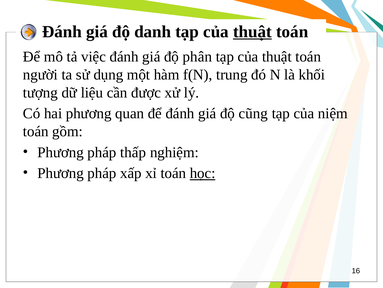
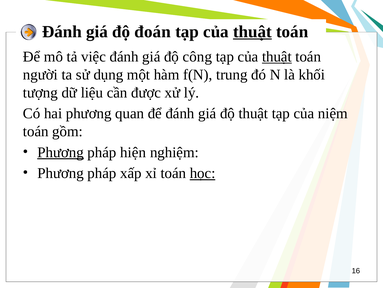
danh: danh -> đoán
phân: phân -> công
thuật at (277, 57) underline: none -> present
độ cũng: cũng -> thuật
Phương at (61, 152) underline: none -> present
thấp: thấp -> hiện
